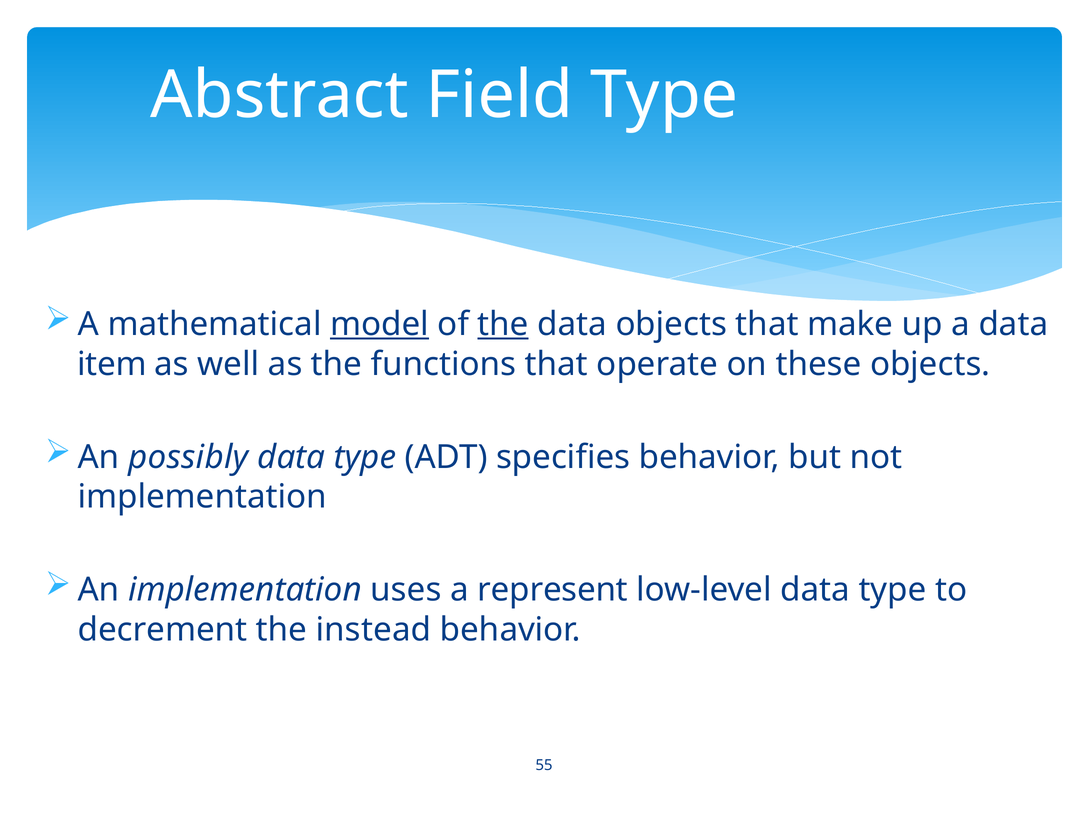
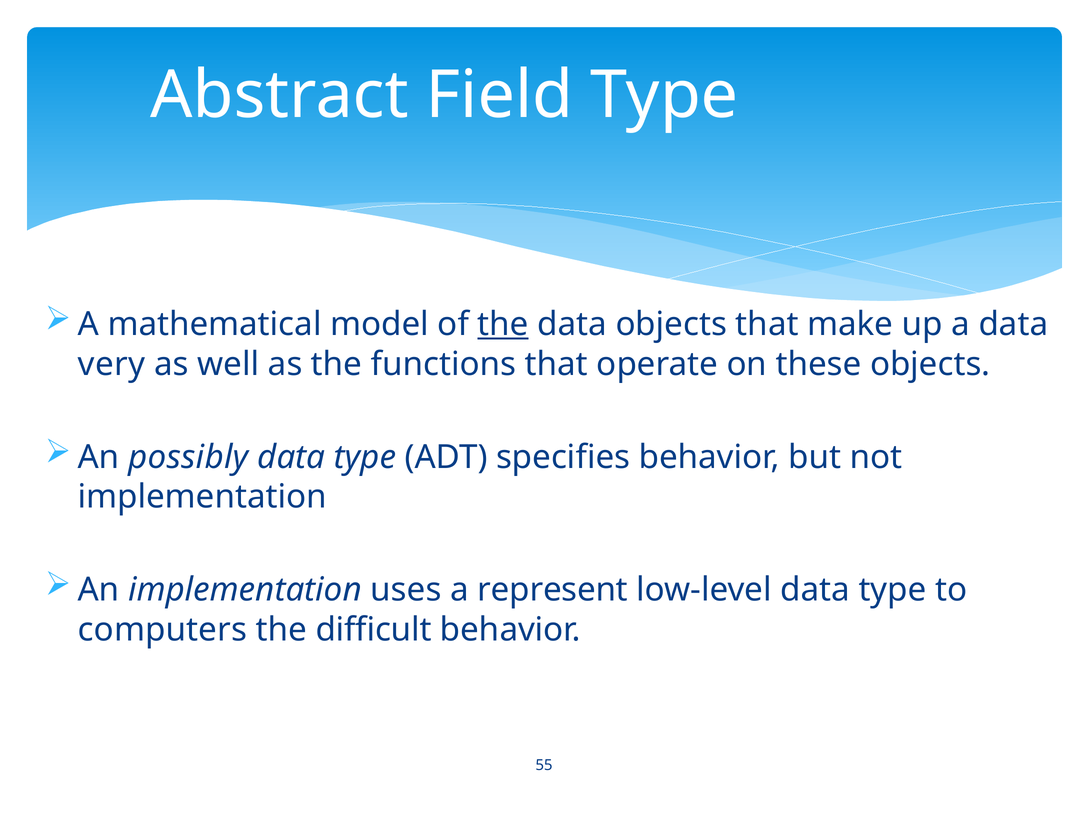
model underline: present -> none
item: item -> very
decrement: decrement -> computers
instead: instead -> difficult
